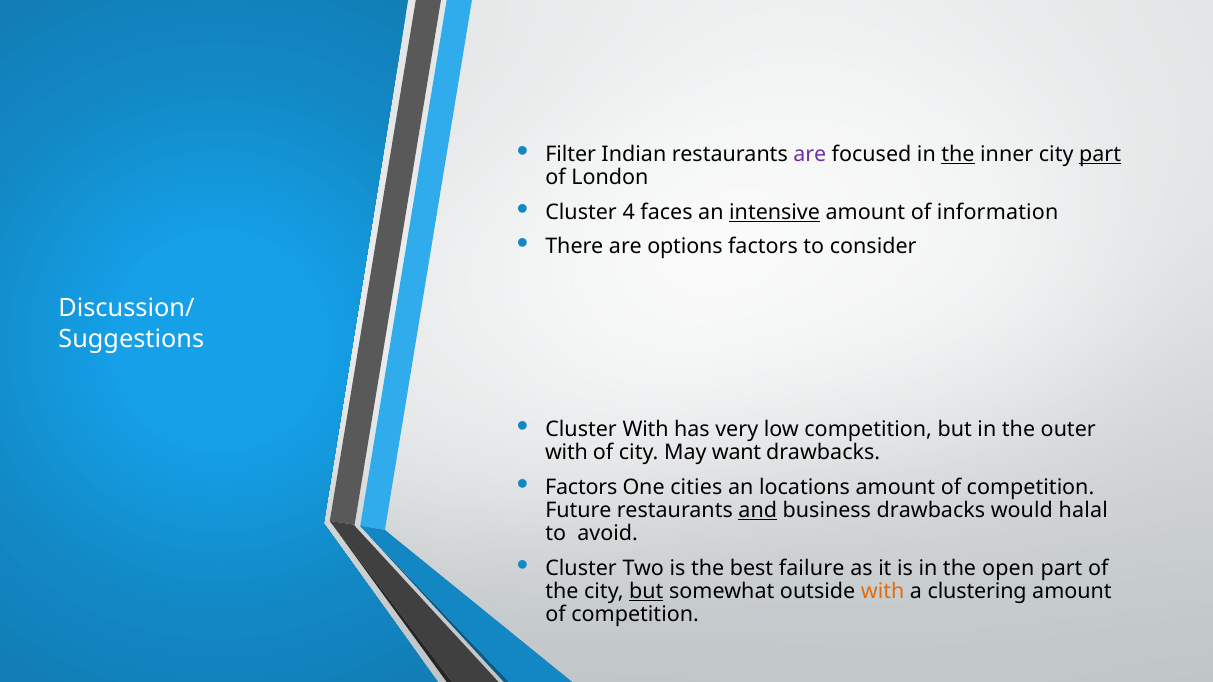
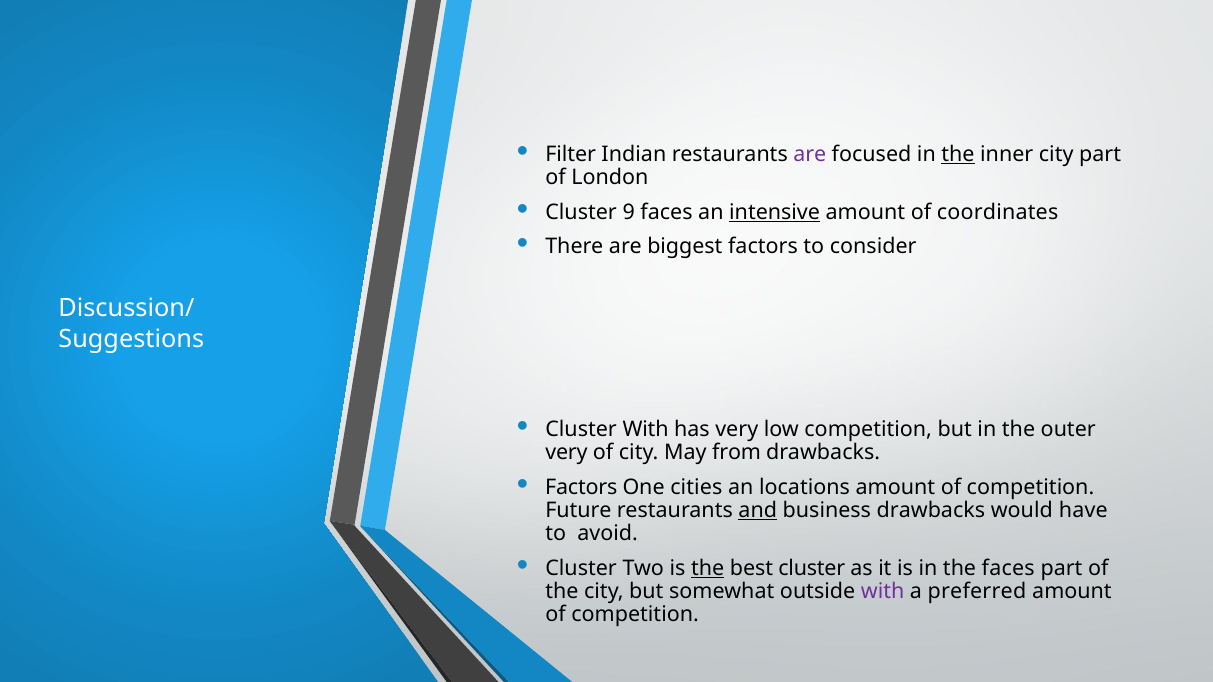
part at (1100, 154) underline: present -> none
4: 4 -> 9
information: information -> coordinates
options: options -> biggest
with at (566, 453): with -> very
want: want -> from
halal: halal -> have
the at (708, 568) underline: none -> present
best failure: failure -> cluster
the open: open -> faces
but at (646, 592) underline: present -> none
with at (883, 592) colour: orange -> purple
clustering: clustering -> preferred
